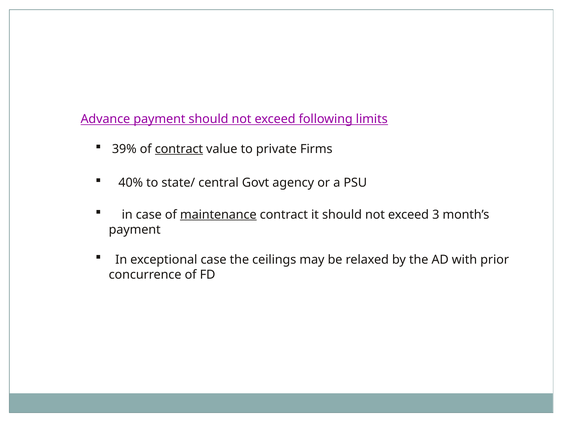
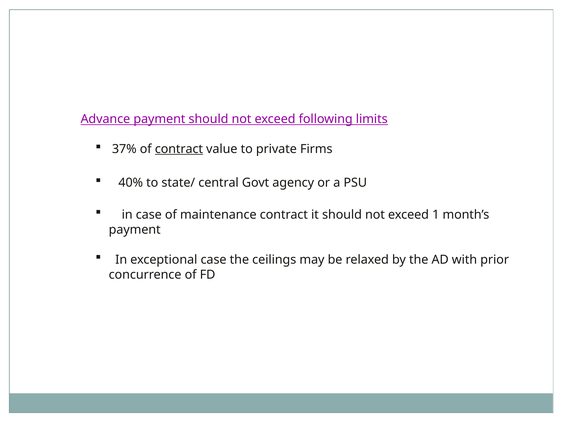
39%: 39% -> 37%
maintenance underline: present -> none
3: 3 -> 1
